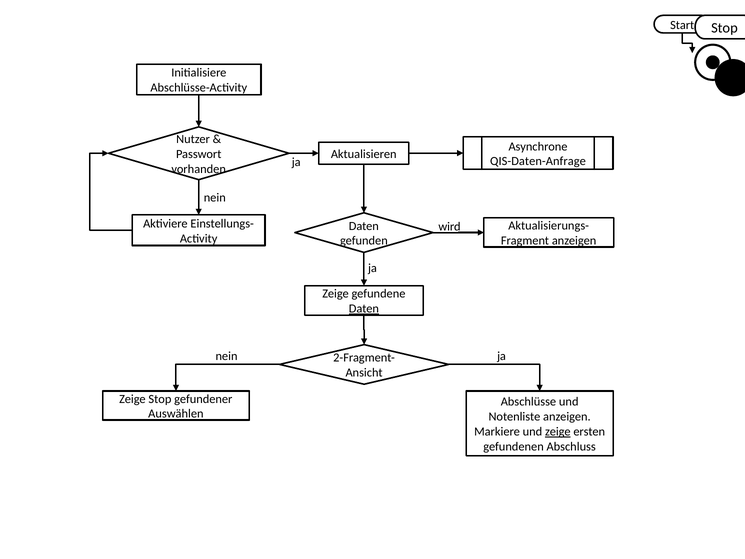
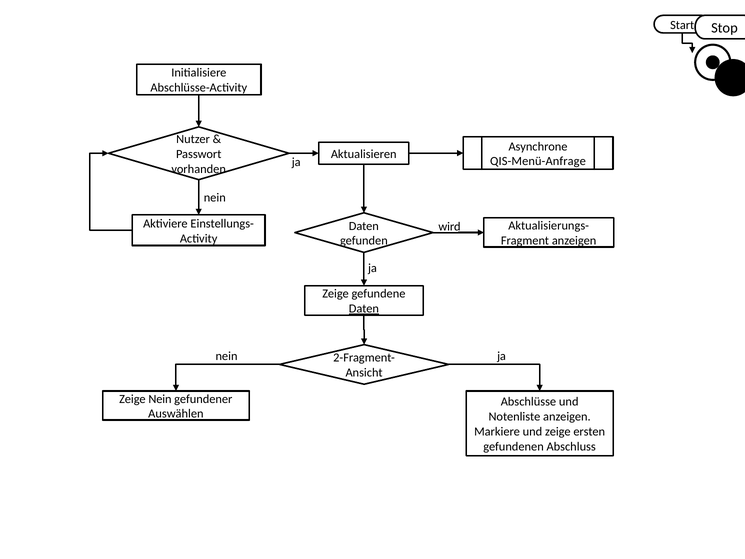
QIS-Daten-Anfrage: QIS-Daten-Anfrage -> QIS-Menü-Anfrage
Zeige Stop: Stop -> Nein
zeige at (558, 431) underline: present -> none
